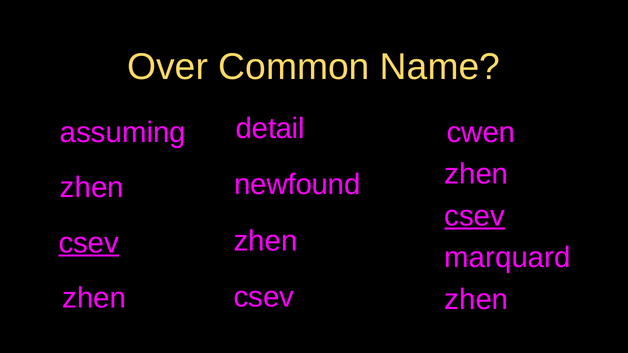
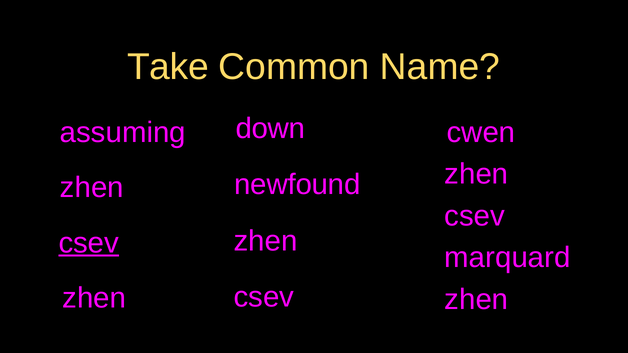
Over: Over -> Take
detail: detail -> down
csev at (475, 216) underline: present -> none
